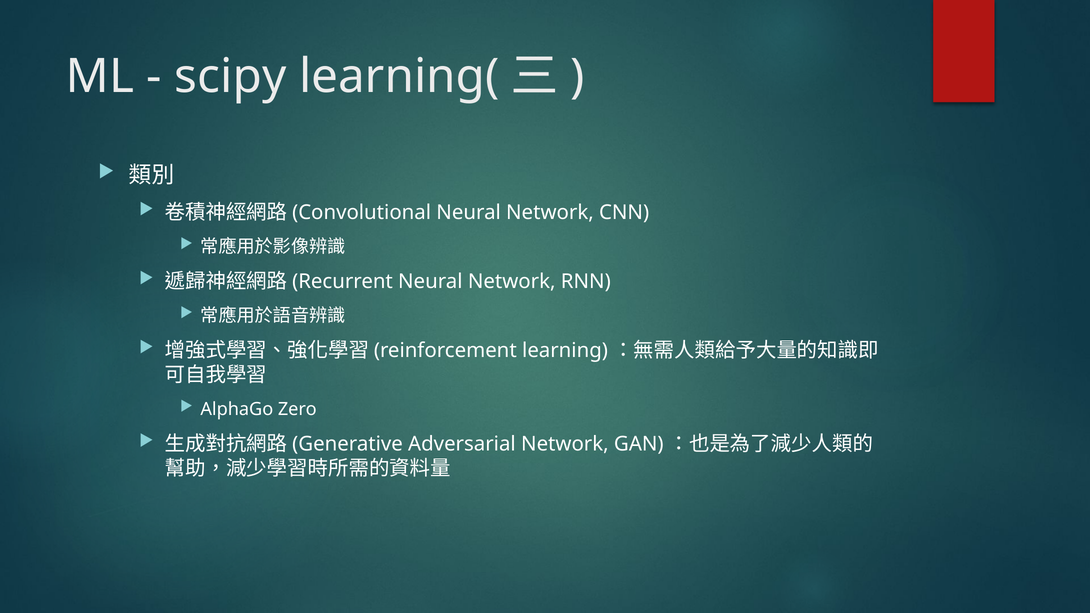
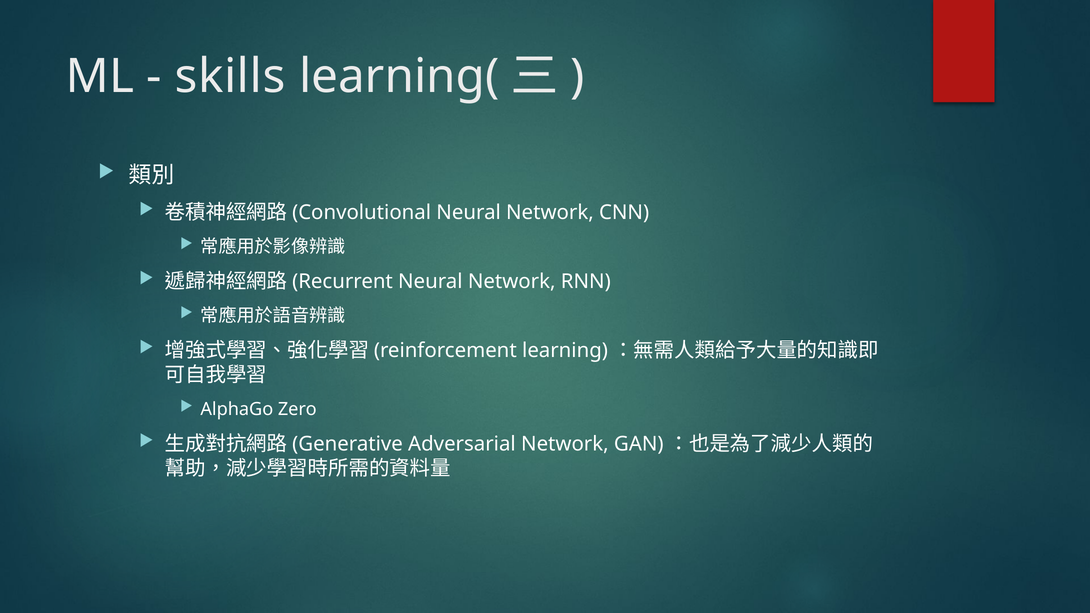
scipy: scipy -> skills
